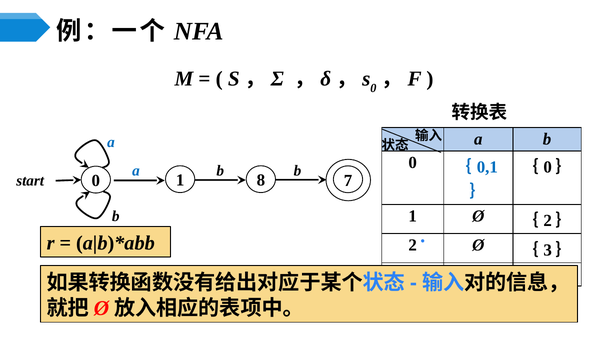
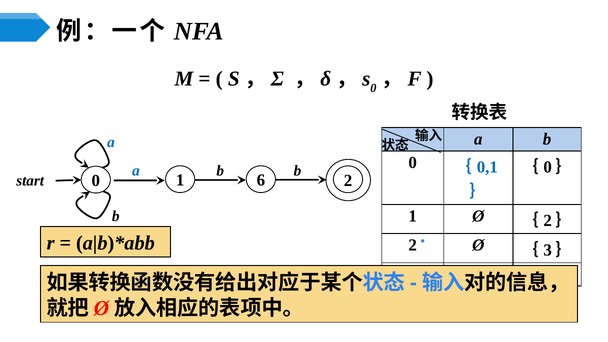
8: 8 -> 6
0 7: 7 -> 2
